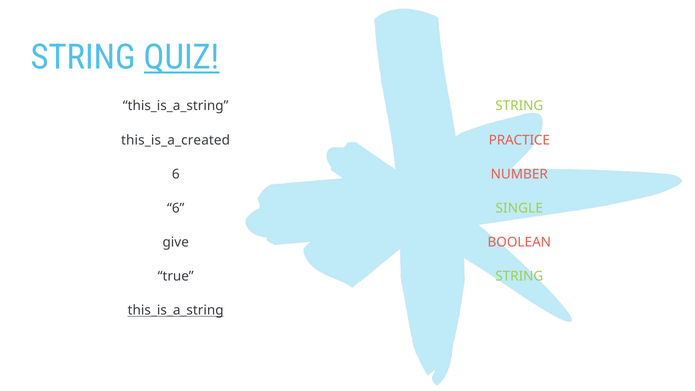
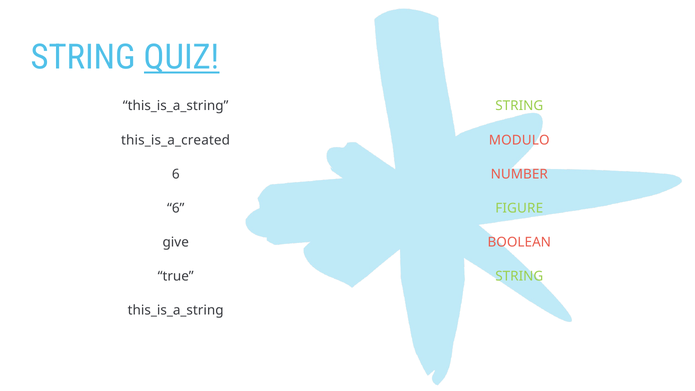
PRACTICE: PRACTICE -> MODULO
SINGLE: SINGLE -> FIGURE
this_is_a_string at (176, 310) underline: present -> none
